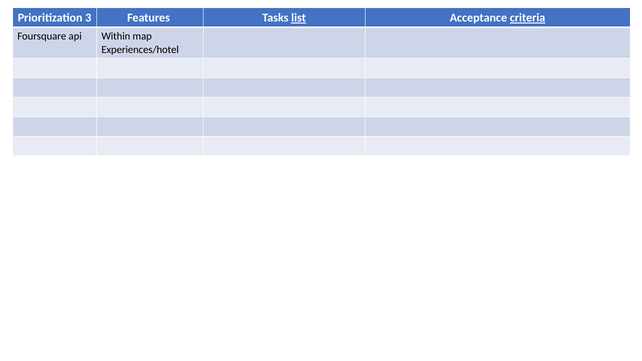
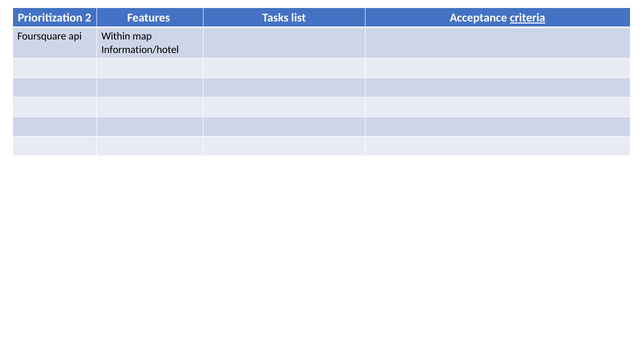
3: 3 -> 2
list underline: present -> none
Experiences/hotel: Experiences/hotel -> Information/hotel
